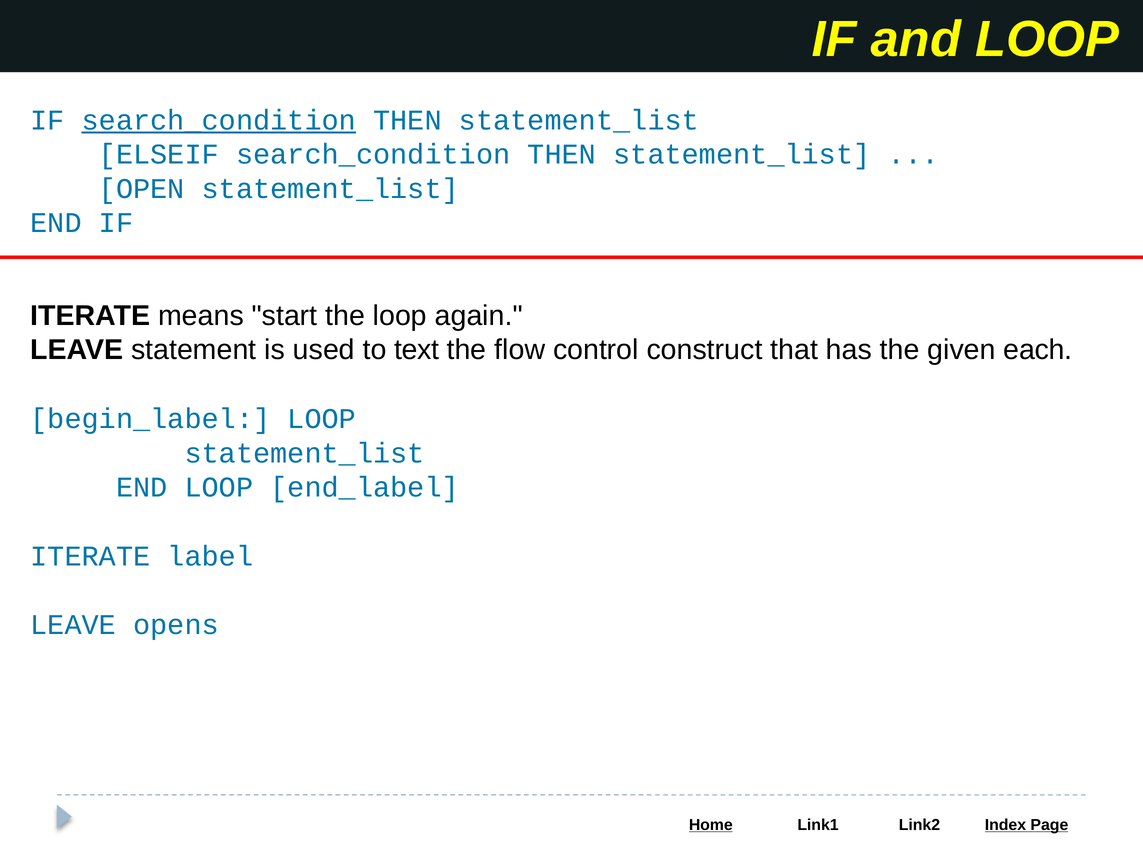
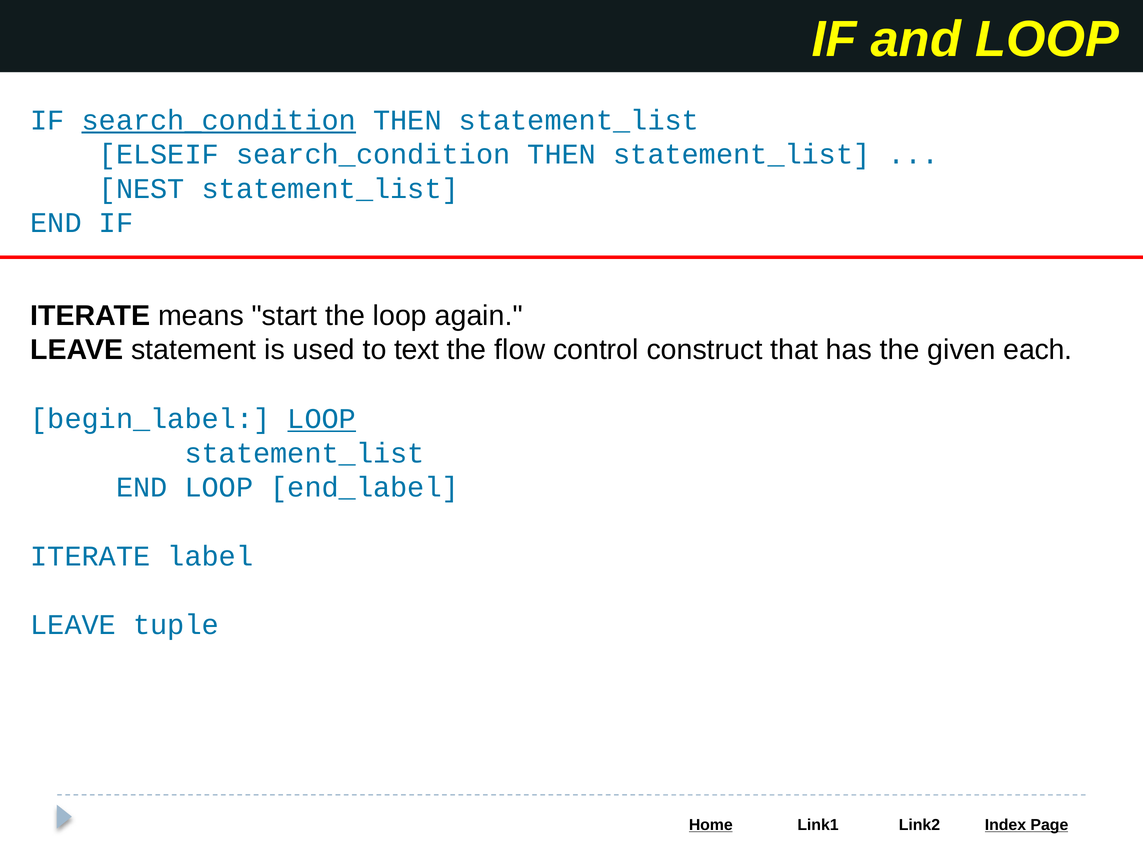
OPEN: OPEN -> NEST
LOOP at (322, 419) underline: none -> present
opens: opens -> tuple
